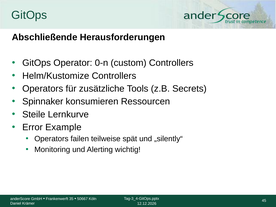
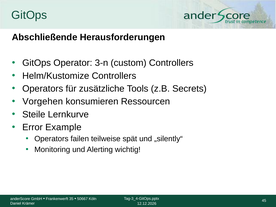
0-n: 0-n -> 3-n
Spinnaker: Spinnaker -> Vorgehen
